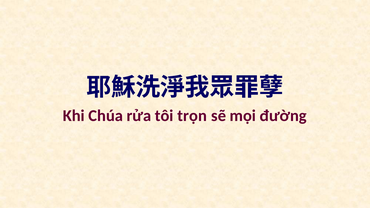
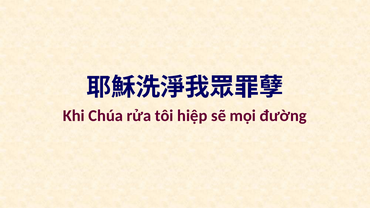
trọn: trọn -> hiệp
